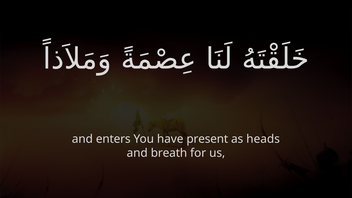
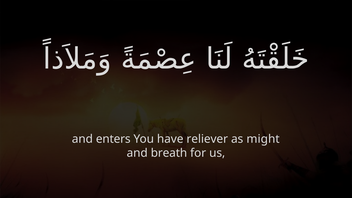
present: present -> reliever
heads: heads -> might
